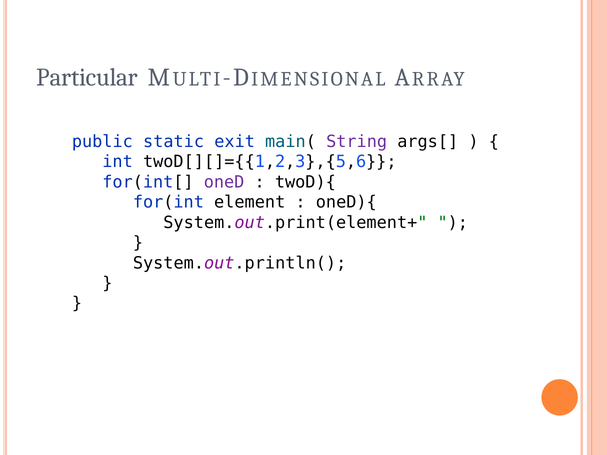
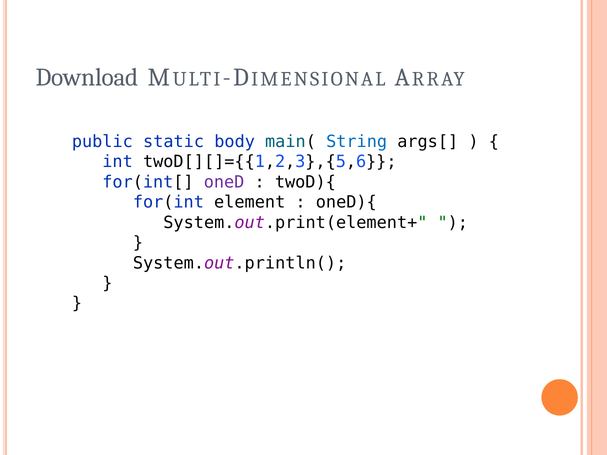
Particular: Particular -> Download
exit: exit -> body
String colour: purple -> blue
